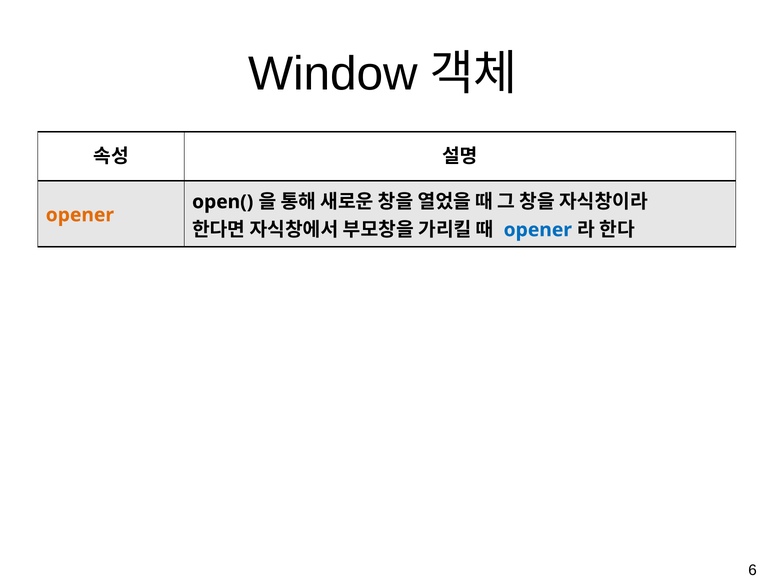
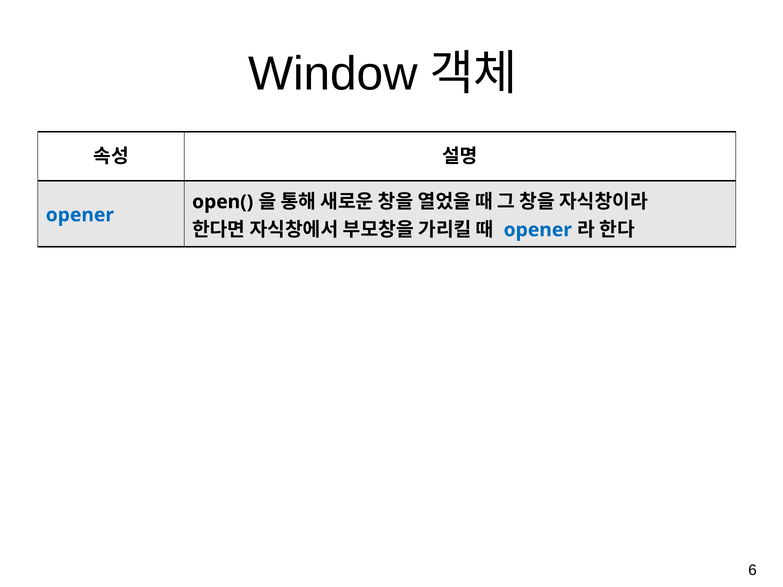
opener at (80, 215) colour: orange -> blue
